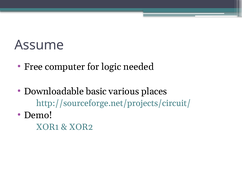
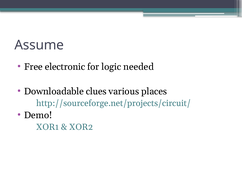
computer: computer -> electronic
basic: basic -> clues
